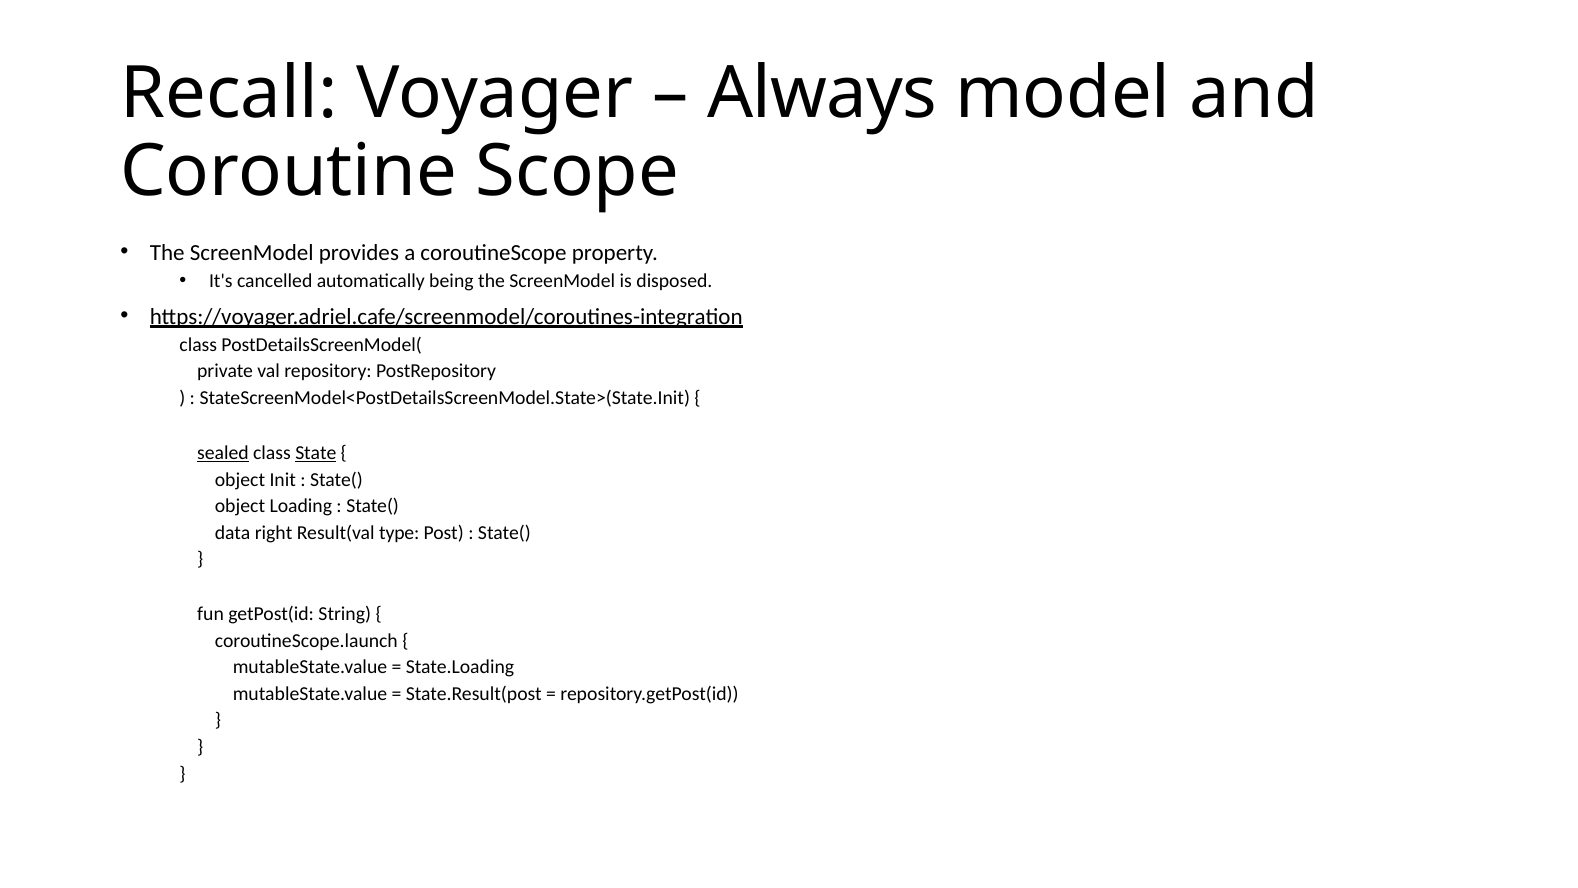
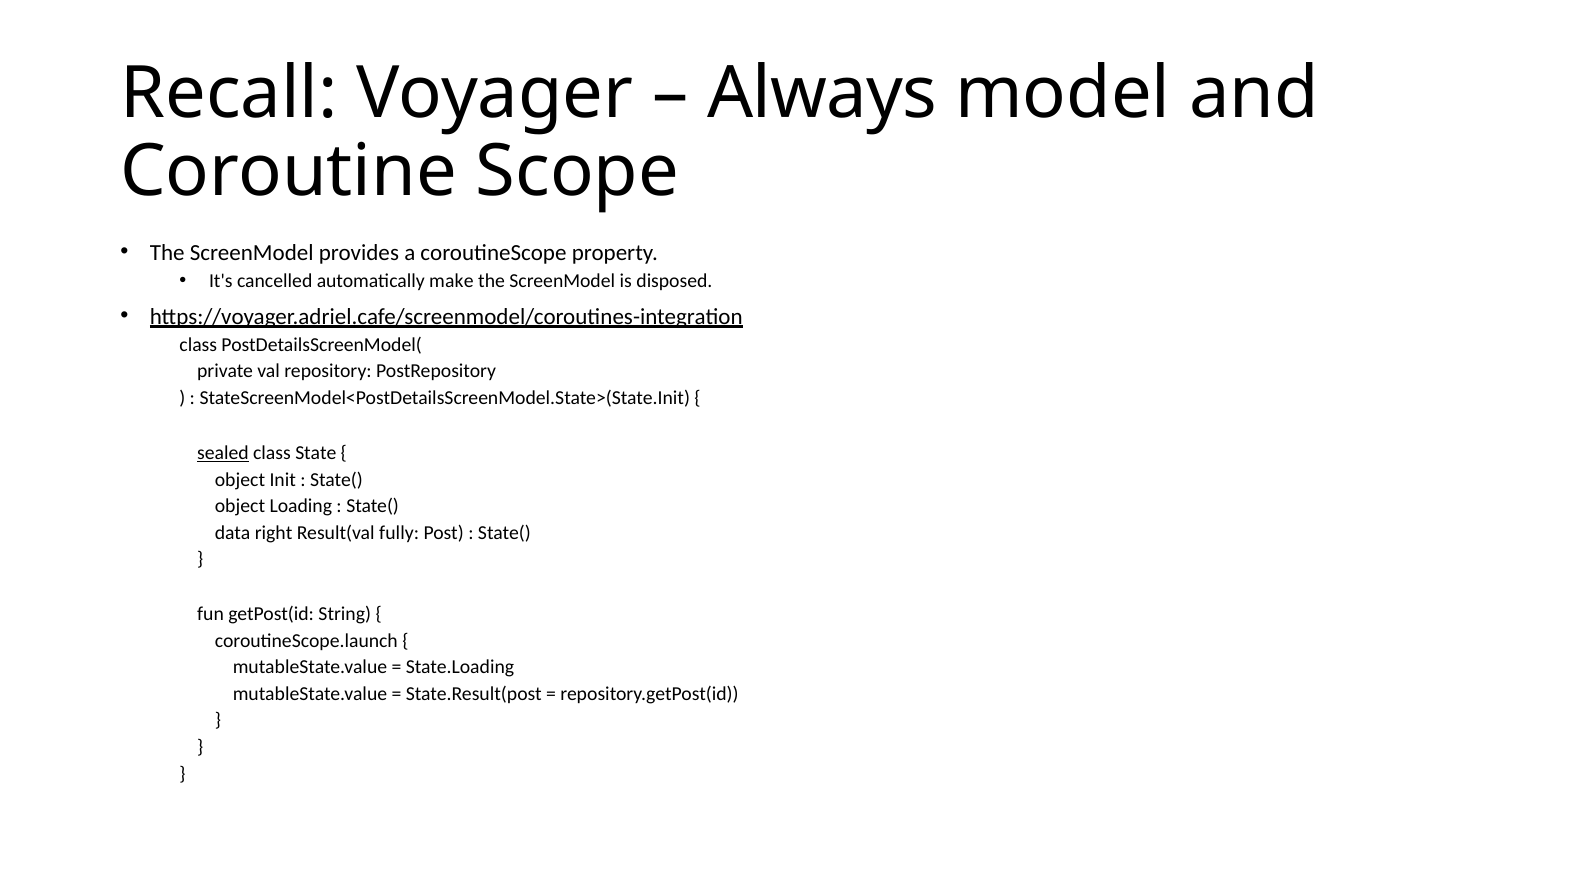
being: being -> make
State underline: present -> none
type: type -> fully
